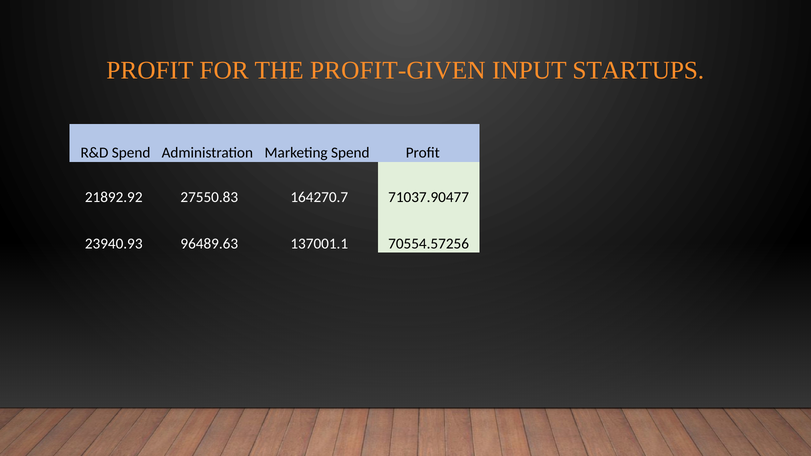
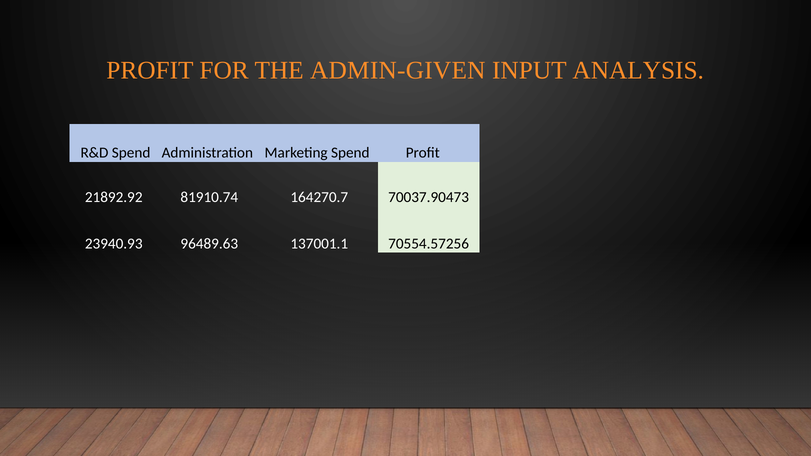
PROFIT-GIVEN: PROFIT-GIVEN -> ADMIN-GIVEN
STARTUPS: STARTUPS -> ANALYSIS
27550.83: 27550.83 -> 81910.74
71037.90477: 71037.90477 -> 70037.90473
